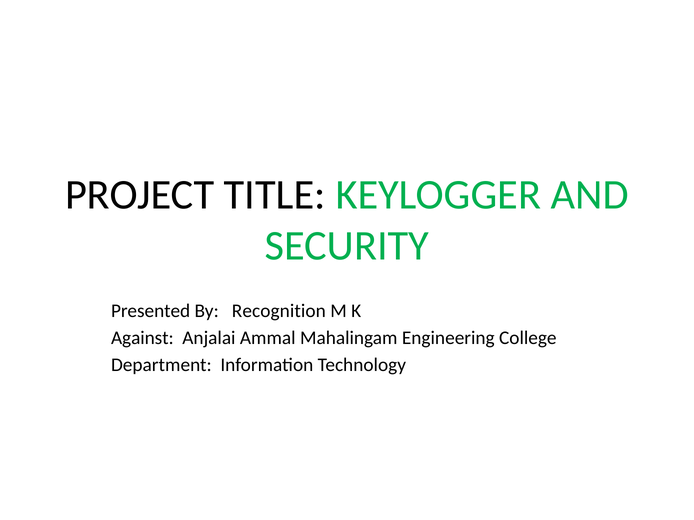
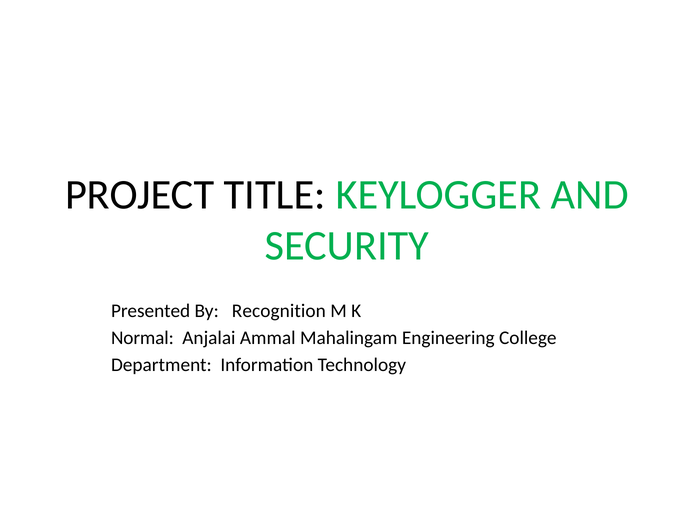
Against: Against -> Normal
